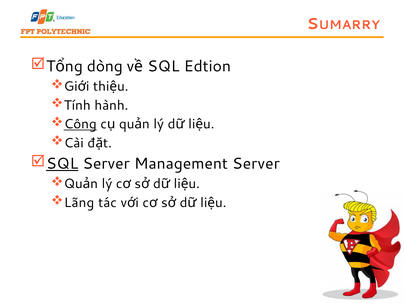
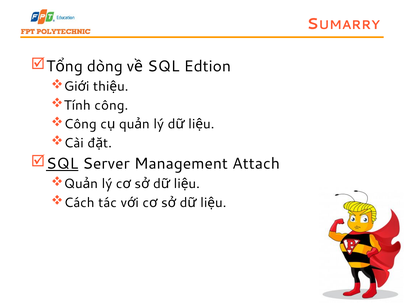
Tính hành: hành -> công
Công at (80, 124) underline: present -> none
Management Server: Server -> Attach
Lãng: Lãng -> Cách
